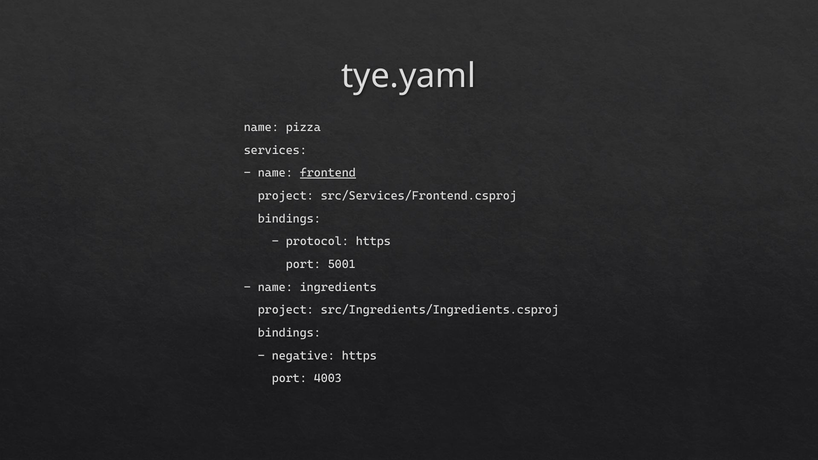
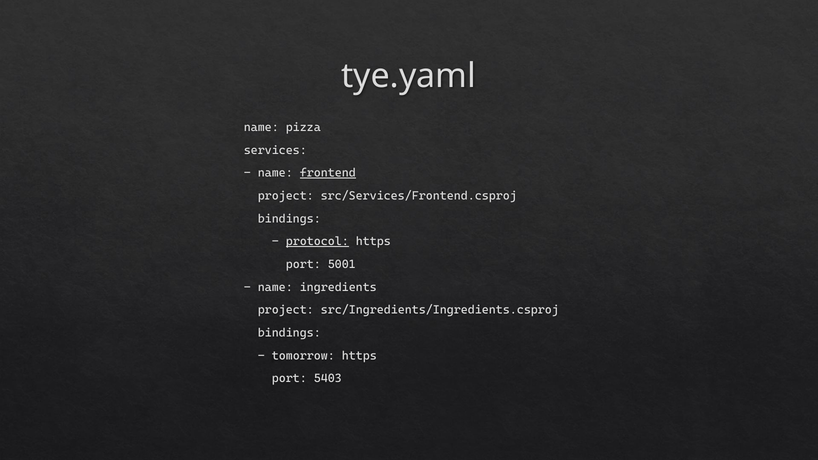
protocol underline: none -> present
negative: negative -> tomorrow
4003: 4003 -> 5403
